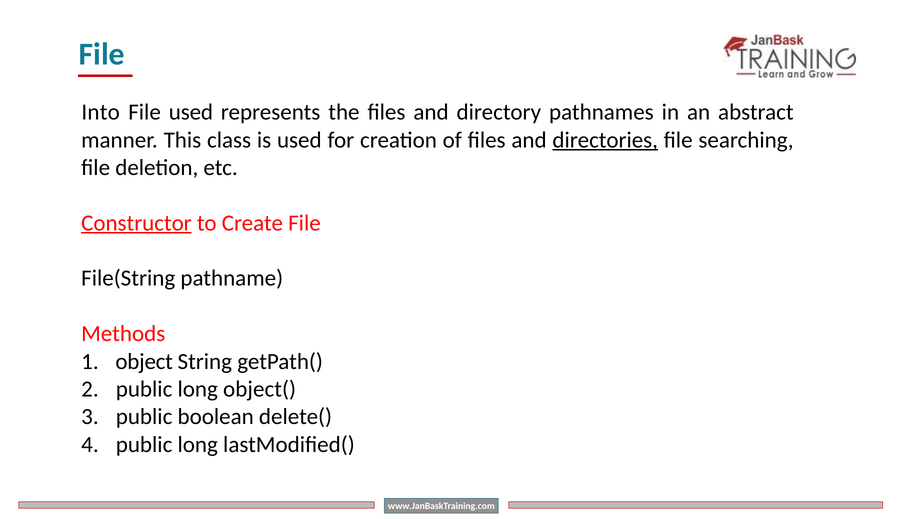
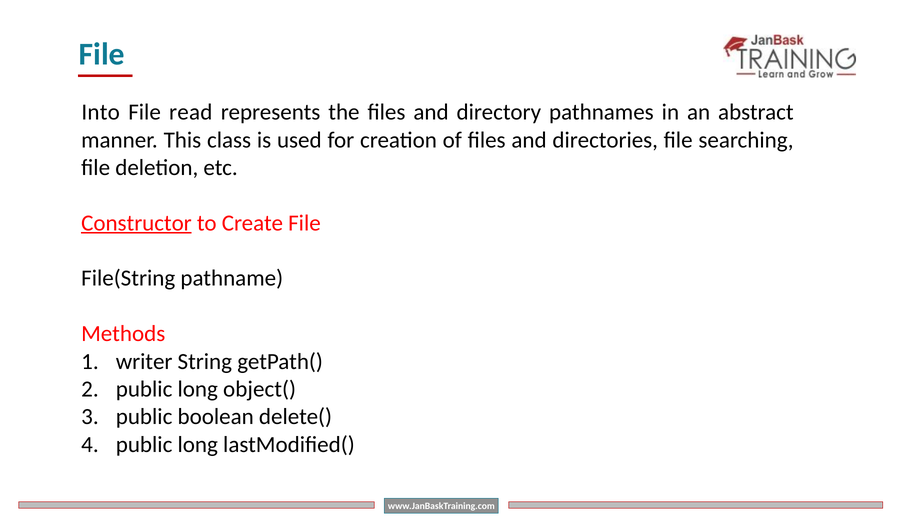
File used: used -> read
directories underline: present -> none
object: object -> writer
